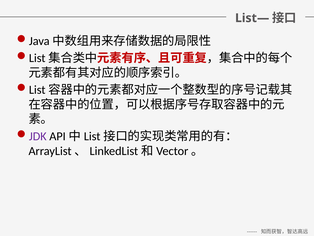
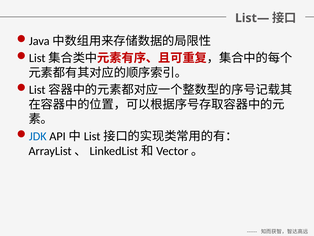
JDK colour: purple -> blue
